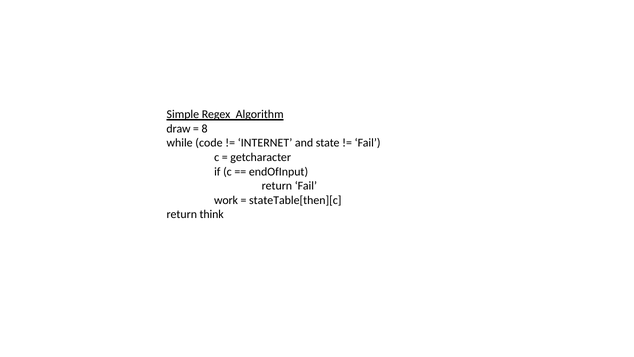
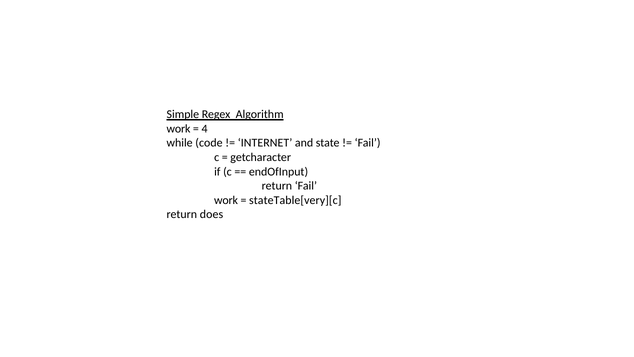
draw at (178, 129): draw -> work
8: 8 -> 4
stateTable[then][c: stateTable[then][c -> stateTable[very][c
think: think -> does
